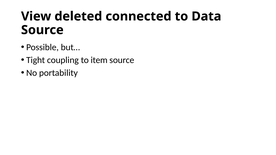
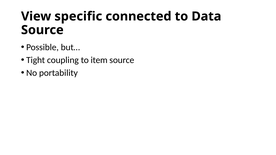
deleted: deleted -> specific
